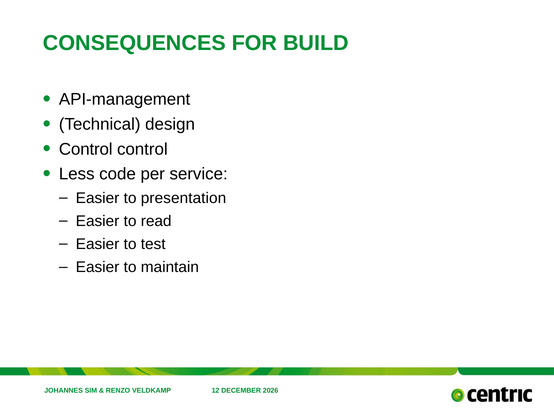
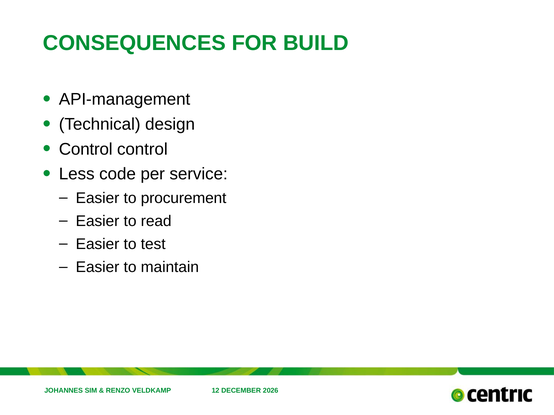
presentation: presentation -> procurement
